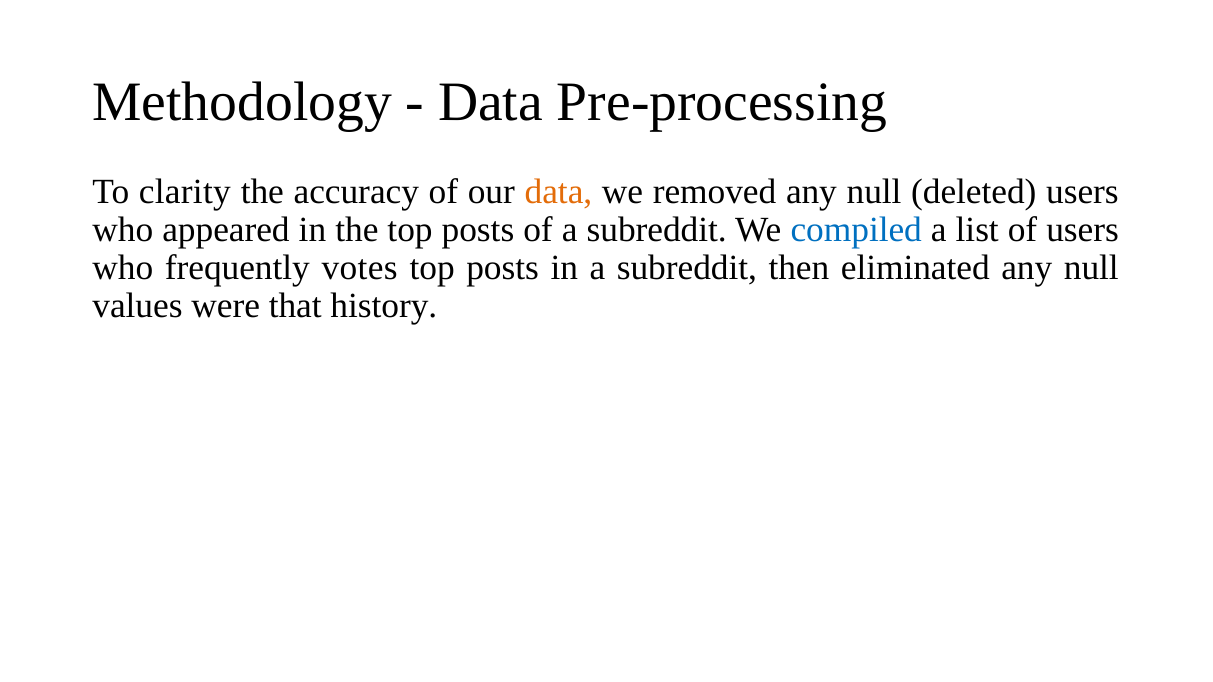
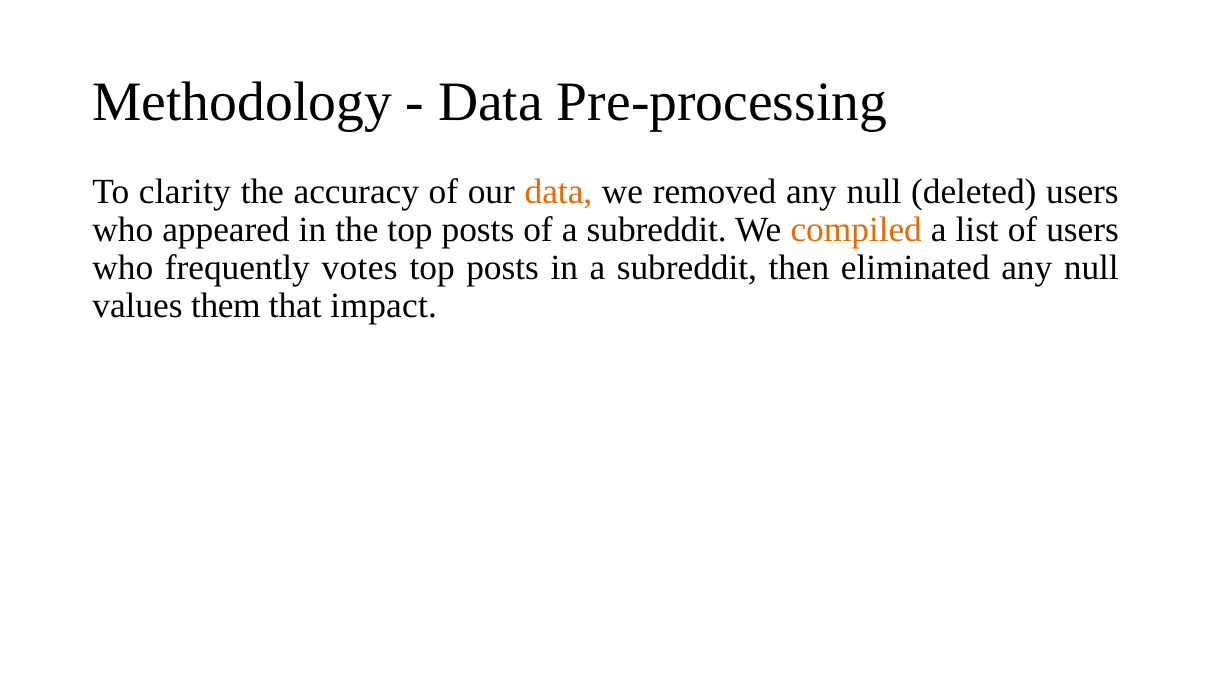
compiled colour: blue -> orange
were: were -> them
history: history -> impact
